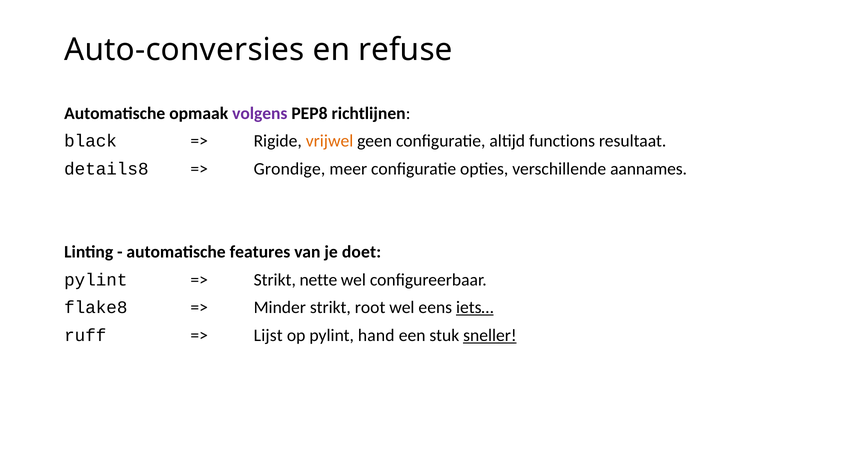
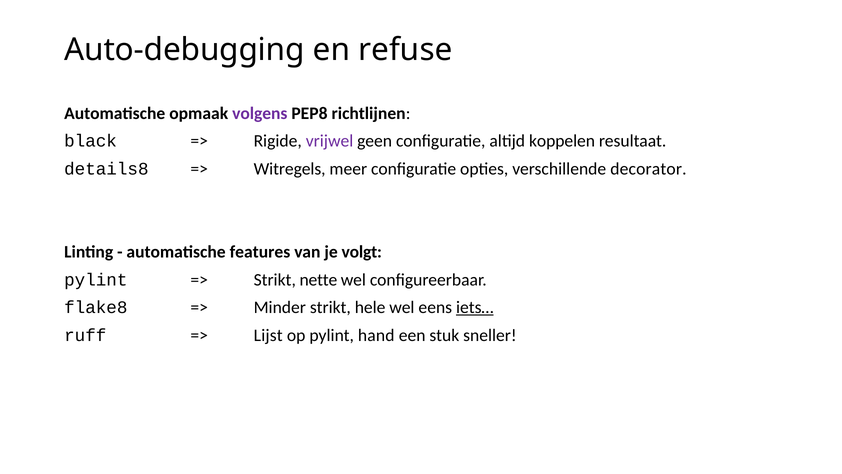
Auto-conversies: Auto-conversies -> Auto-debugging
vrijwel colour: orange -> purple
functions: functions -> koppelen
Grondige: Grondige -> Witregels
aannames: aannames -> decorator
doet: doet -> volgt
root: root -> hele
sneller underline: present -> none
